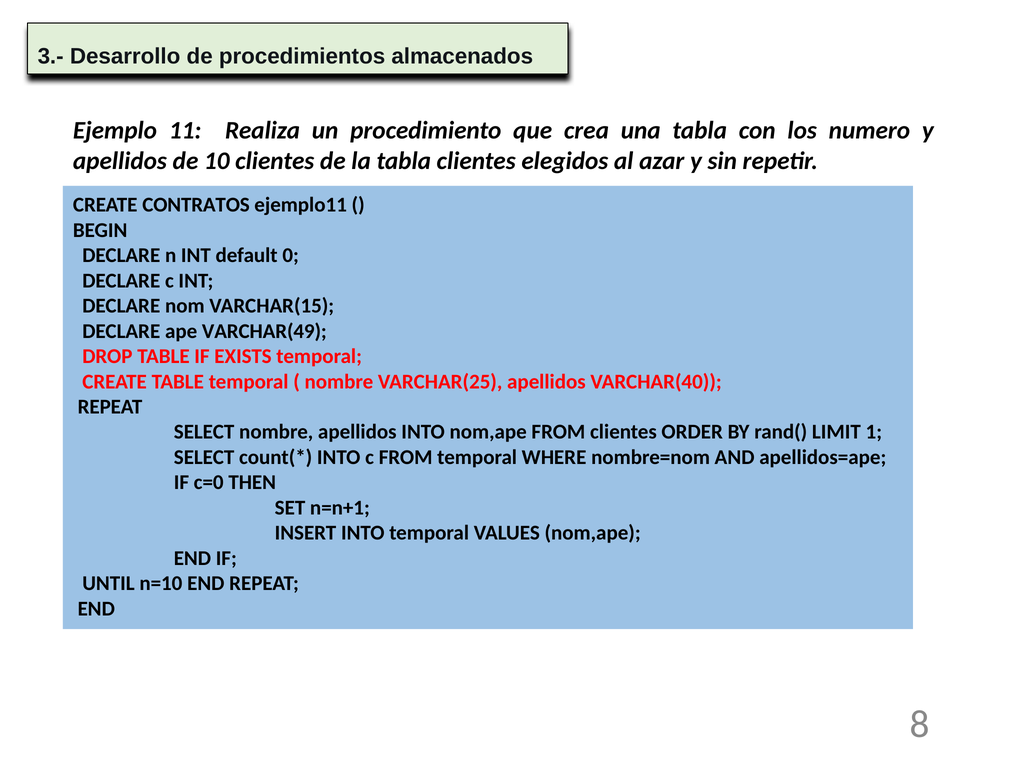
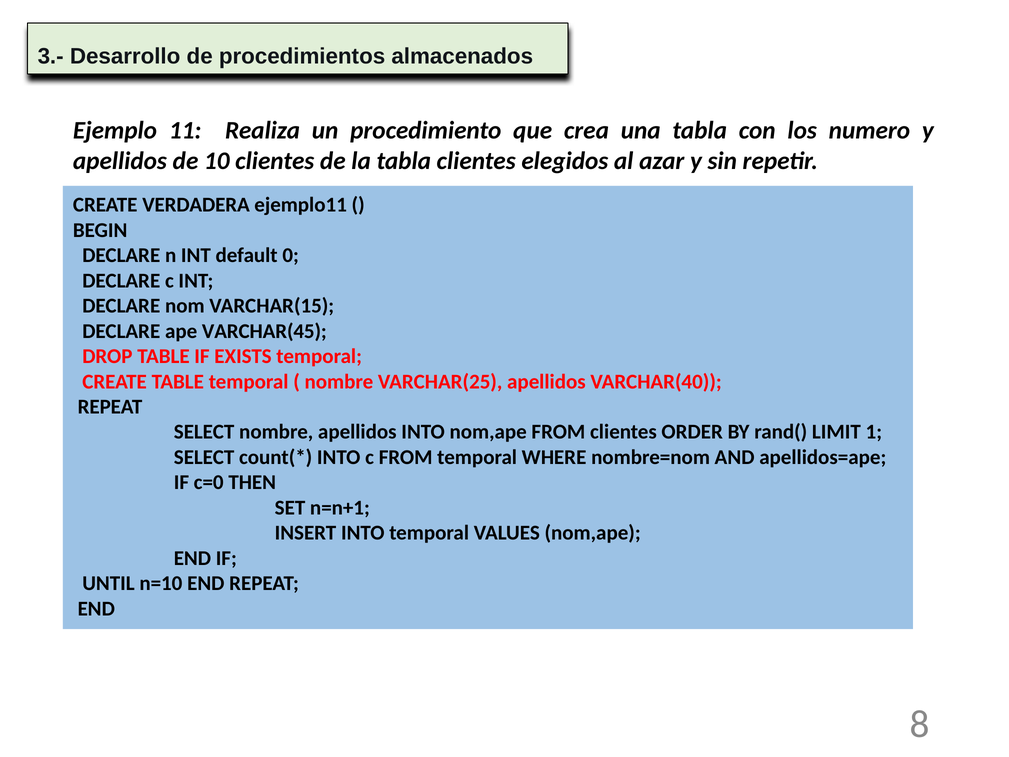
CONTRATOS: CONTRATOS -> VERDADERA
VARCHAR(49: VARCHAR(49 -> VARCHAR(45
